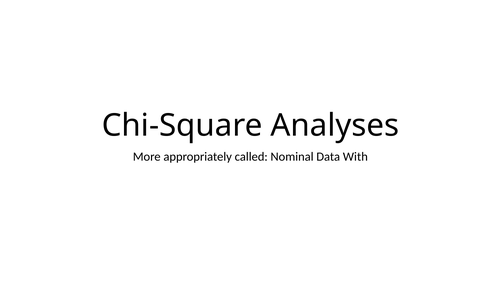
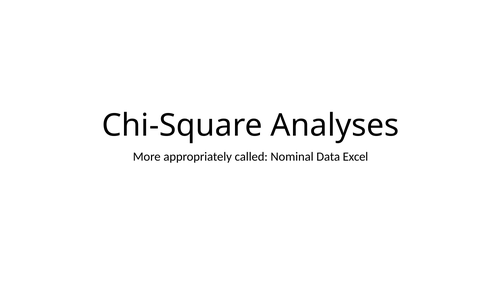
With: With -> Excel
